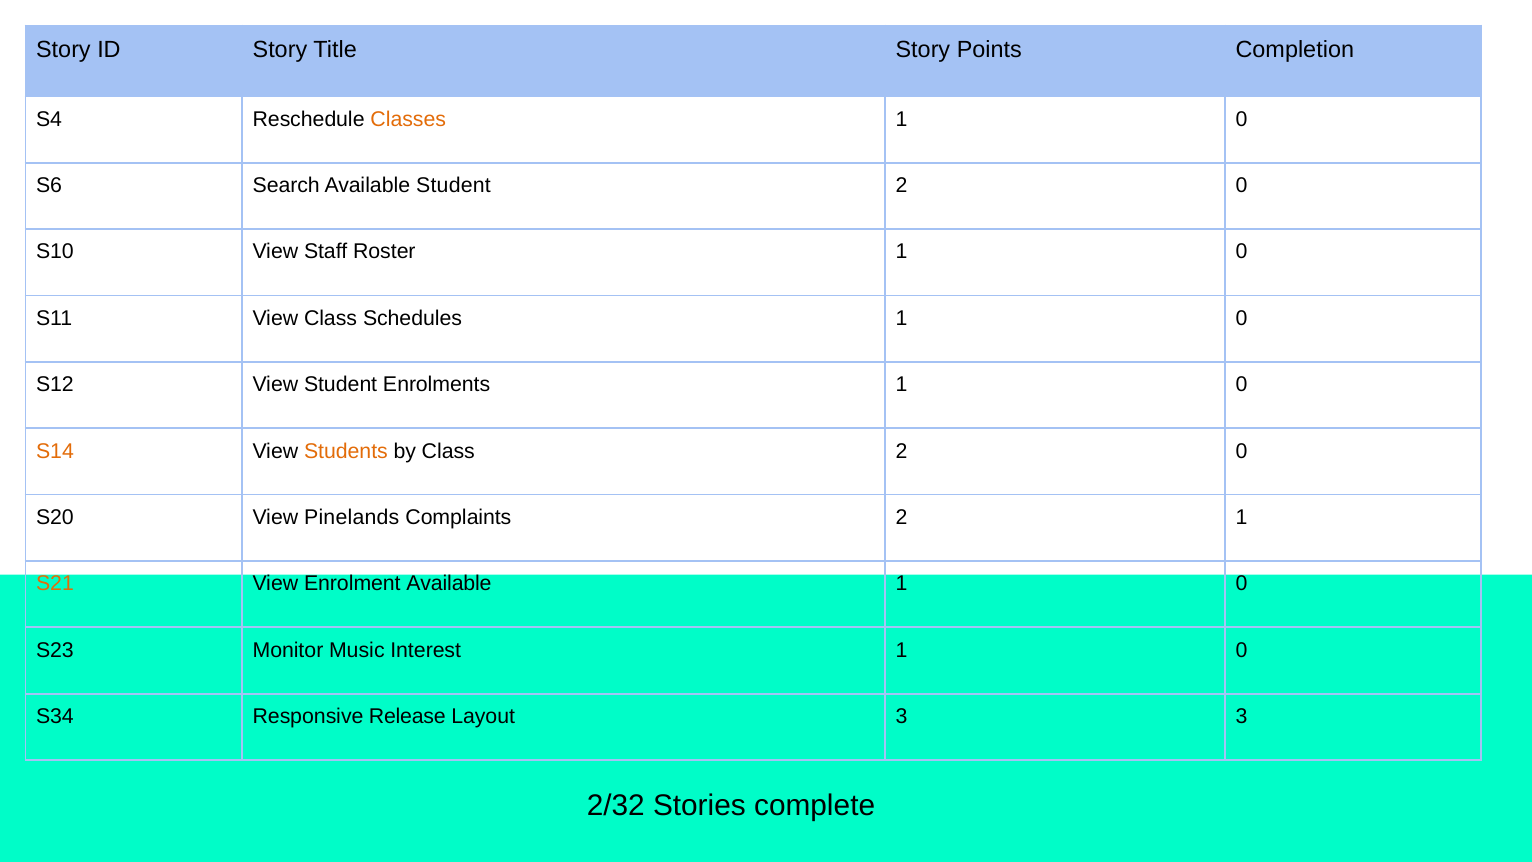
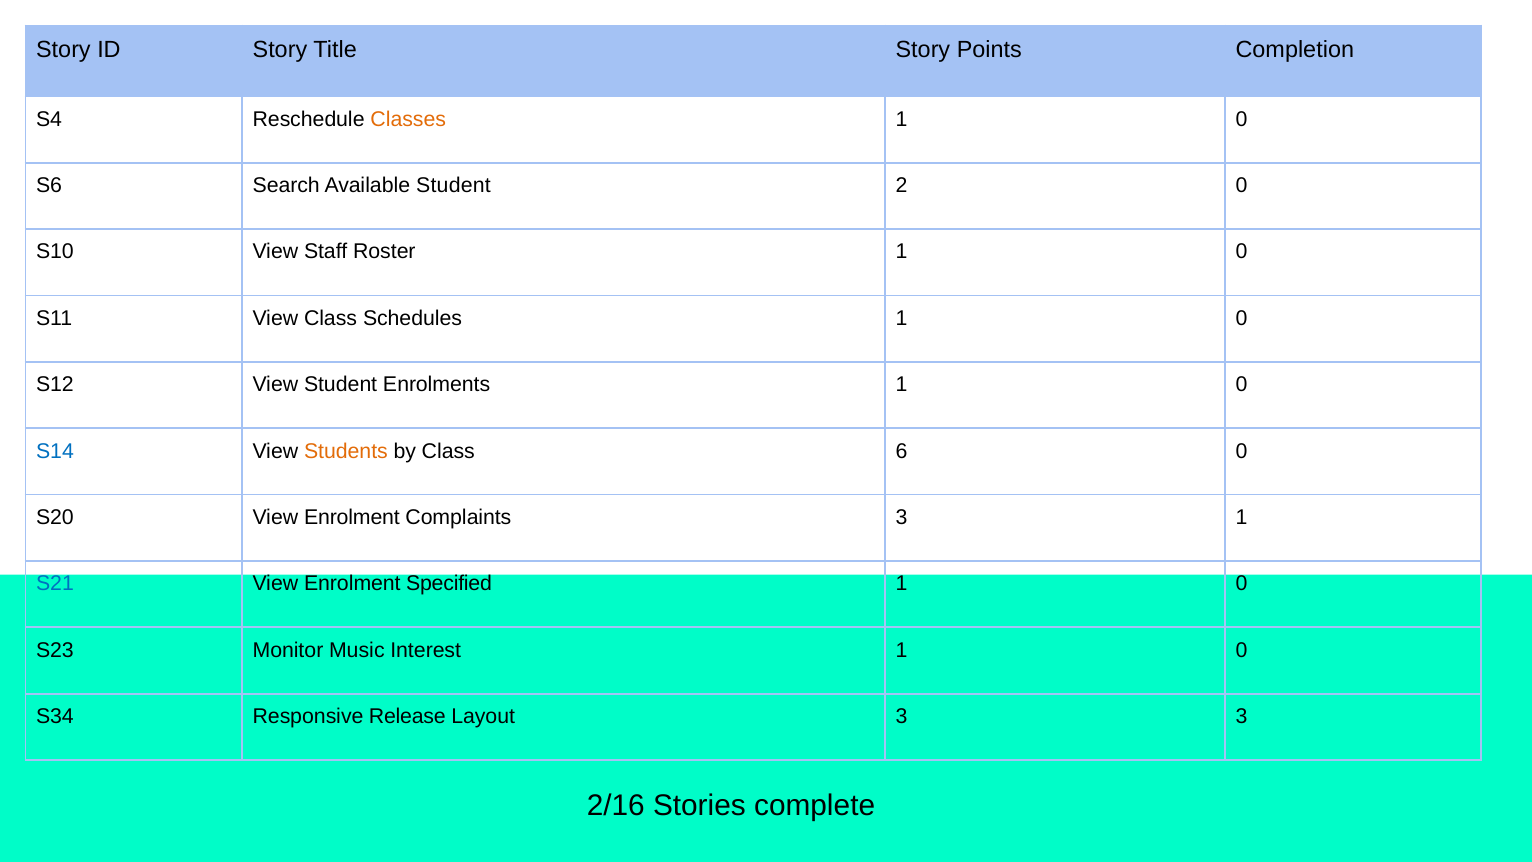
S14 colour: orange -> blue
Class 2: 2 -> 6
S20 View Pinelands: Pinelands -> Enrolment
Complaints 2: 2 -> 3
S21 colour: orange -> blue
Enrolment Available: Available -> Specified
2/32: 2/32 -> 2/16
